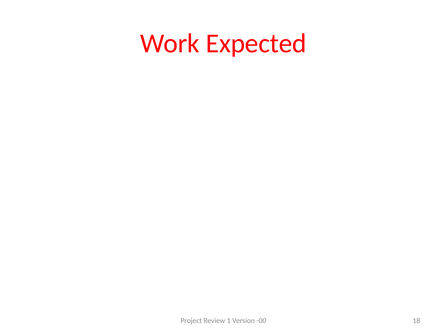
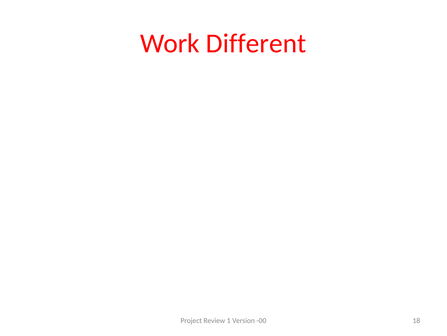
Expected: Expected -> Different
